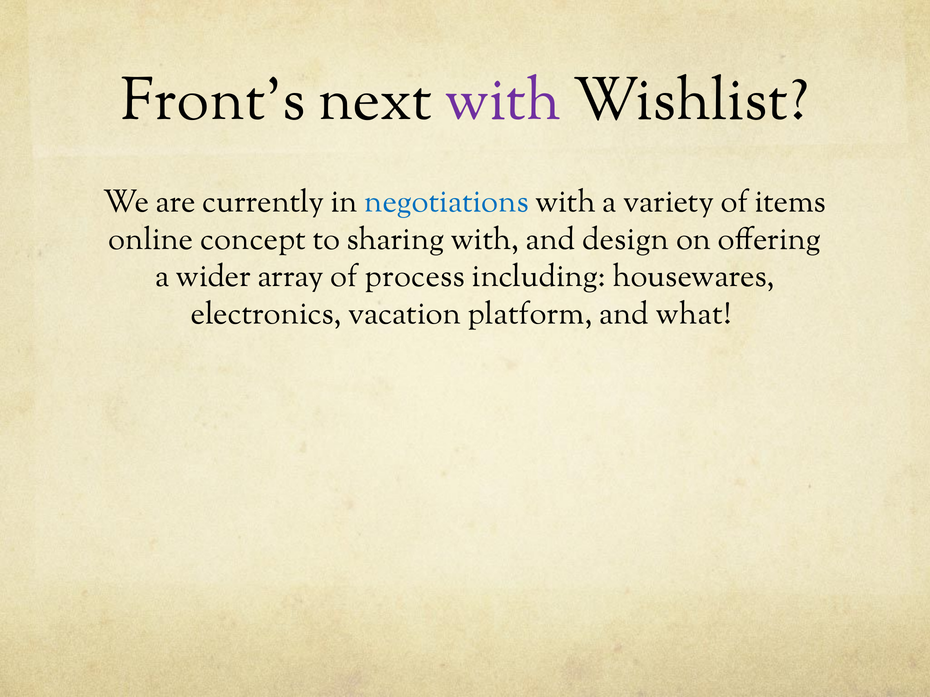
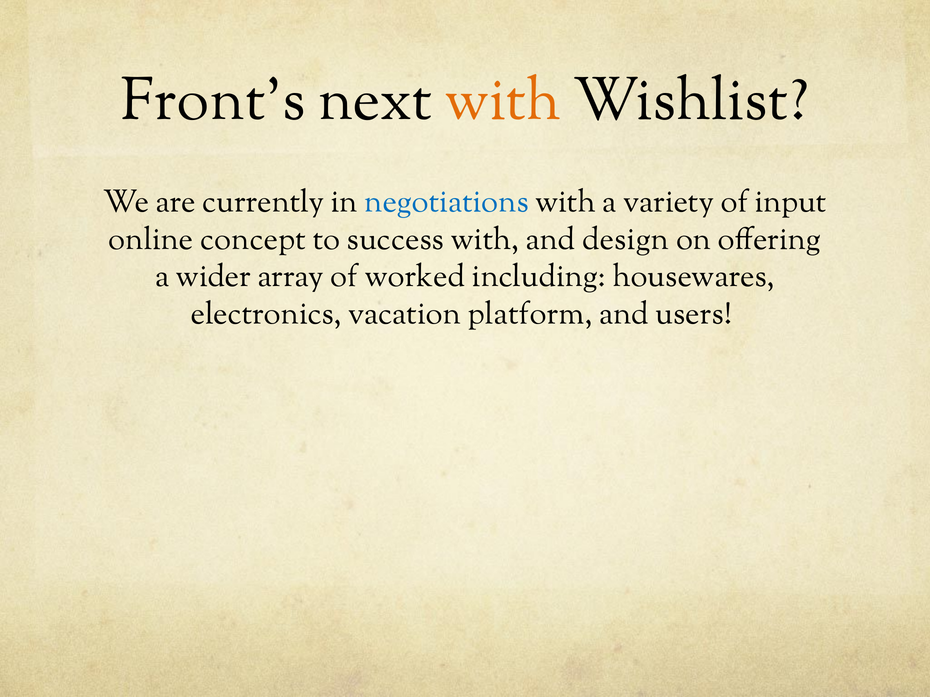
with at (503, 99) colour: purple -> orange
items: items -> input
sharing: sharing -> success
process: process -> worked
what: what -> users
